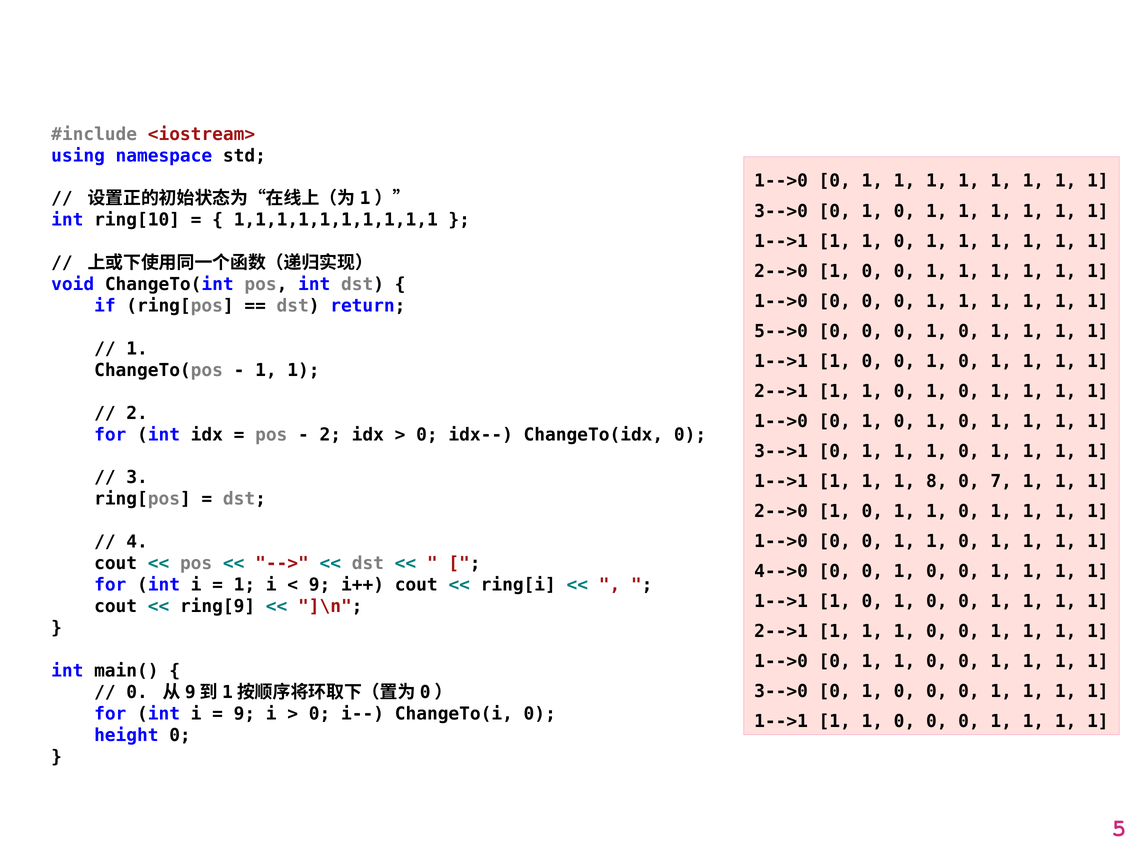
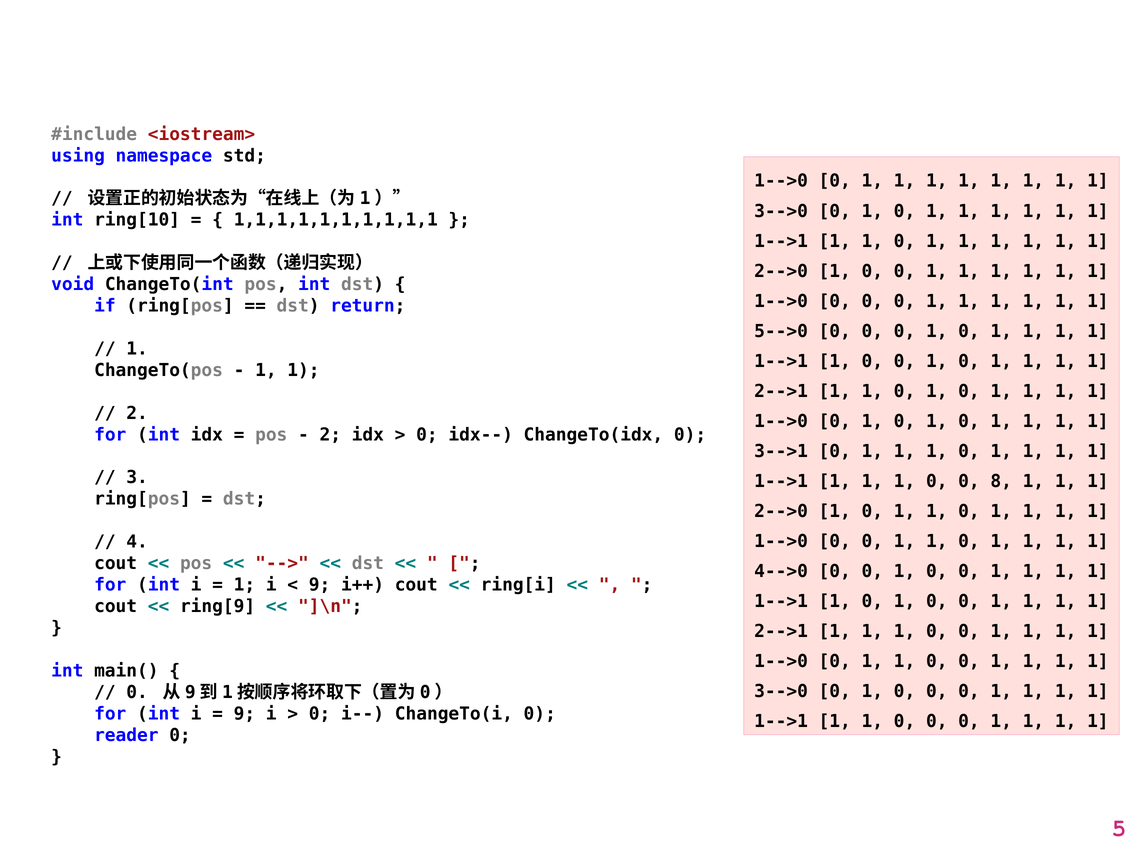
8 at (937, 481): 8 -> 0
7: 7 -> 8
height: height -> reader
